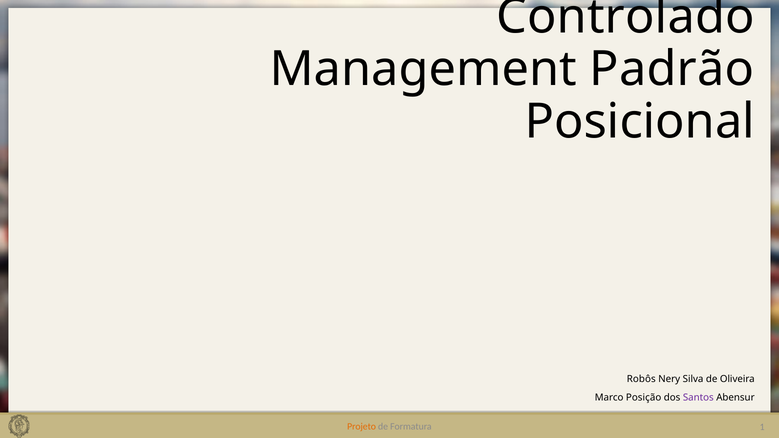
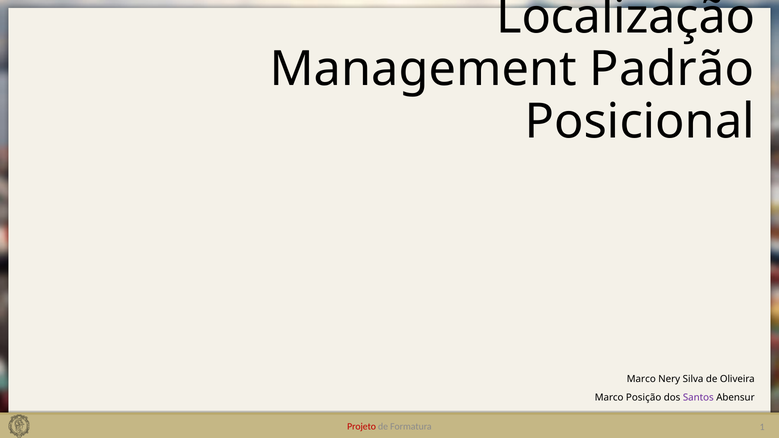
Controlado: Controlado -> Localização
Robôs at (641, 379): Robôs -> Marco
Projeto colour: orange -> red
